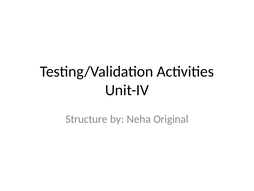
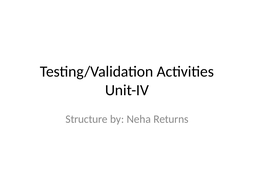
Original: Original -> Returns
